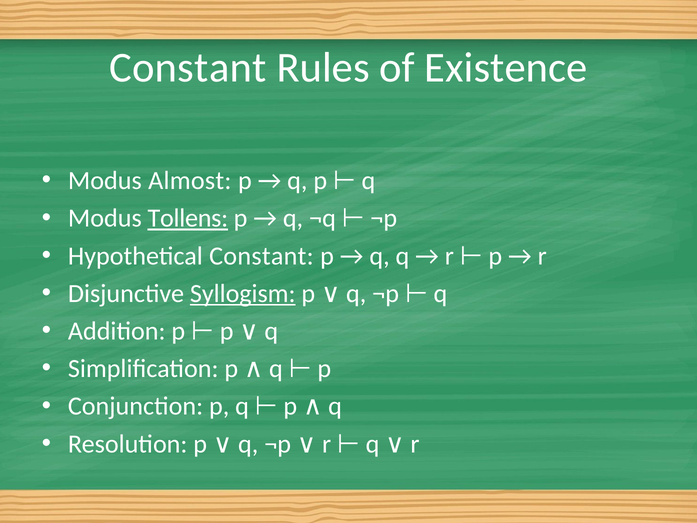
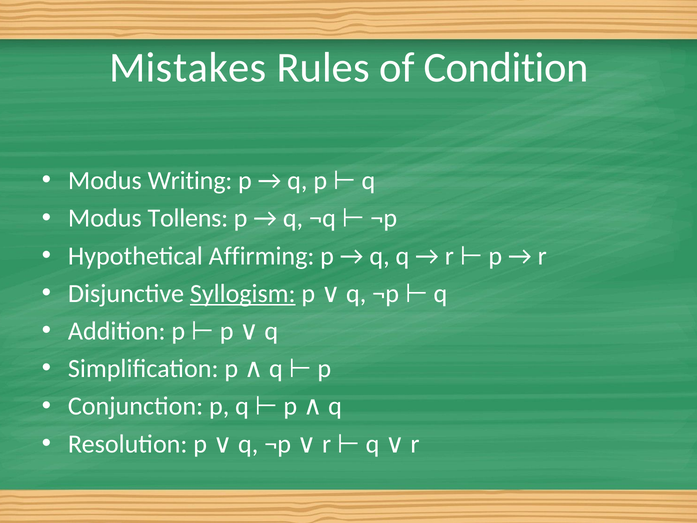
Constant at (188, 67): Constant -> Mistakes
Existence: Existence -> Condition
Almost: Almost -> Writing
Tollens underline: present -> none
Hypothetical Constant: Constant -> Affirming
